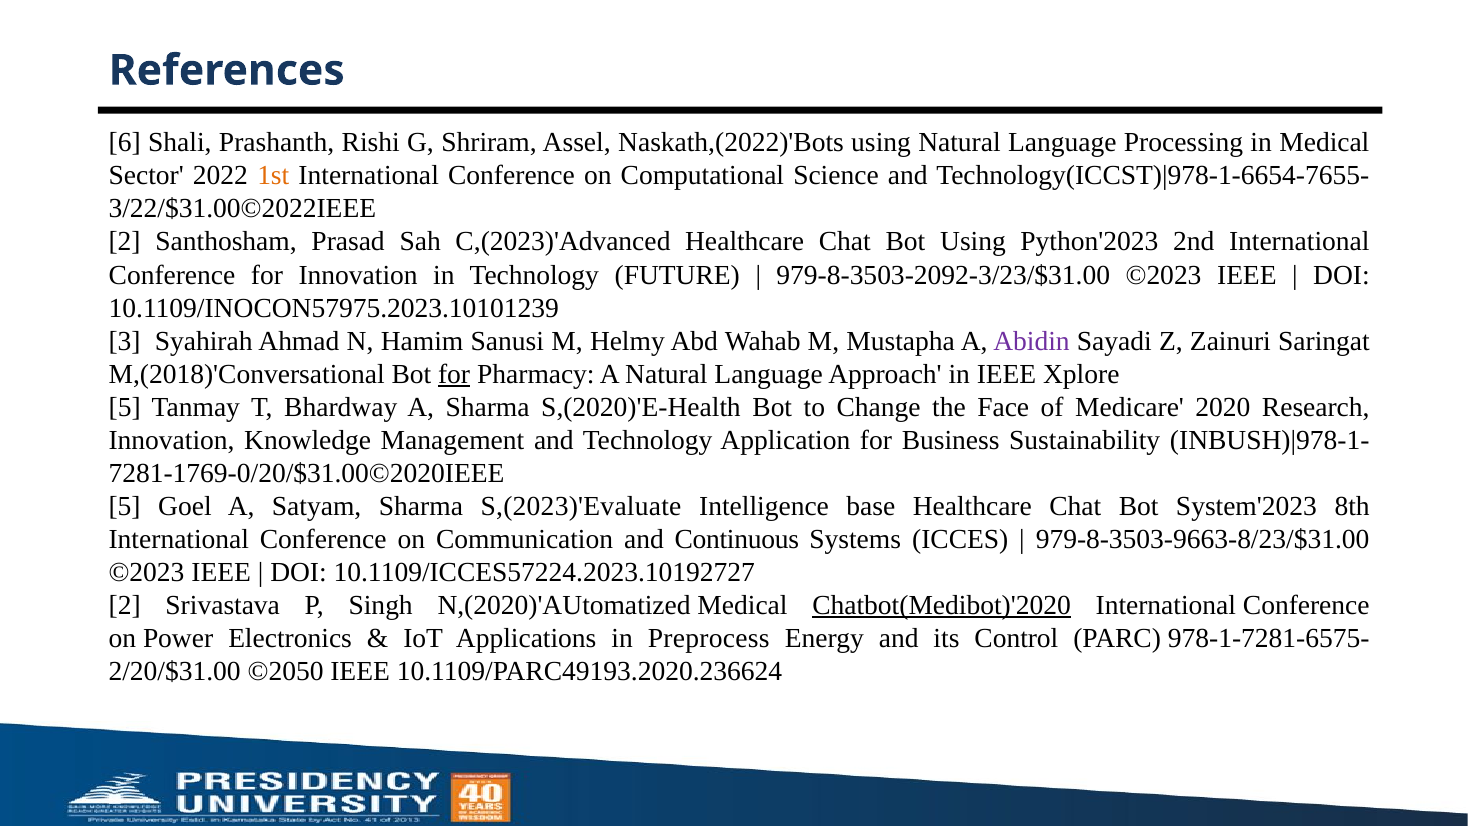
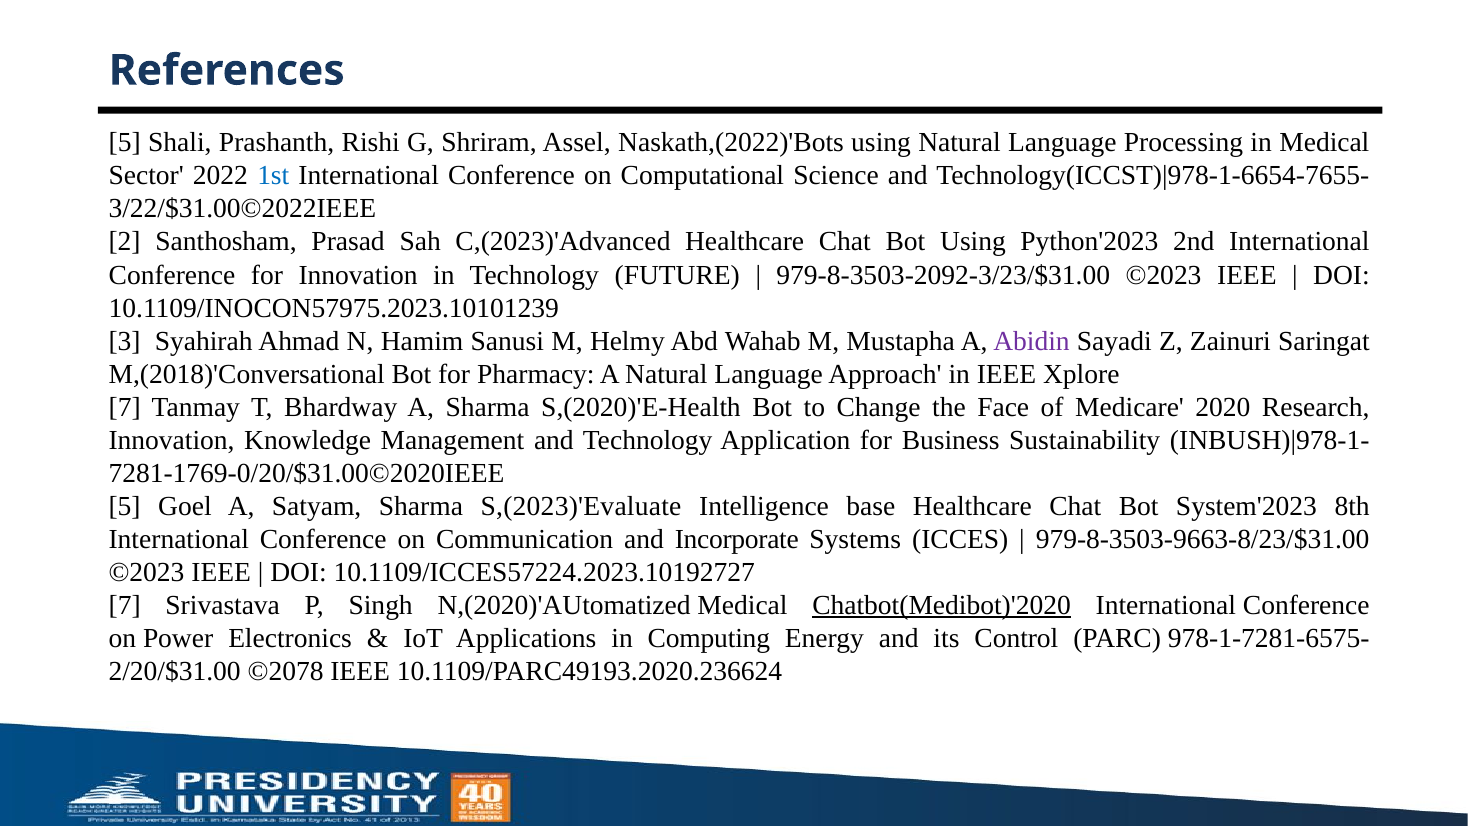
6 at (125, 143): 6 -> 5
1st colour: orange -> blue
for at (454, 374) underline: present -> none
5 at (125, 407): 5 -> 7
Continuous: Continuous -> Incorporate
2 at (125, 605): 2 -> 7
Preprocess: Preprocess -> Computing
©2050: ©2050 -> ©2078
